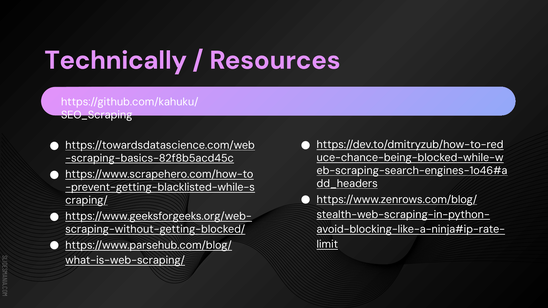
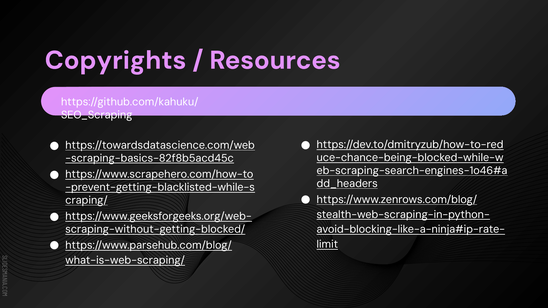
Technically: Technically -> Copyrights
